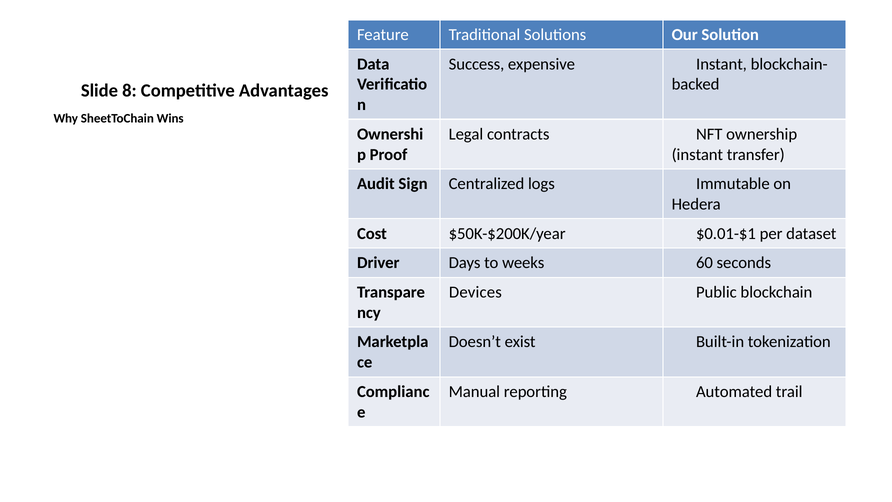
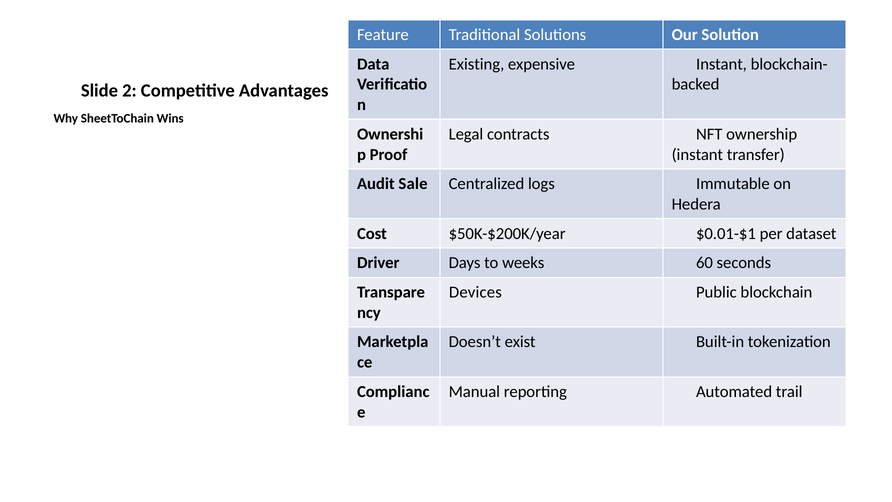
Success: Success -> Existing
8: 8 -> 2
Sign: Sign -> Sale
